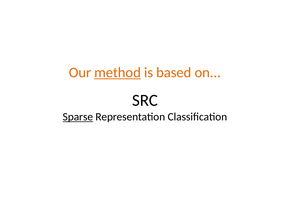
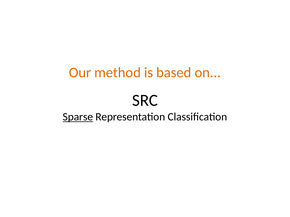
method underline: present -> none
